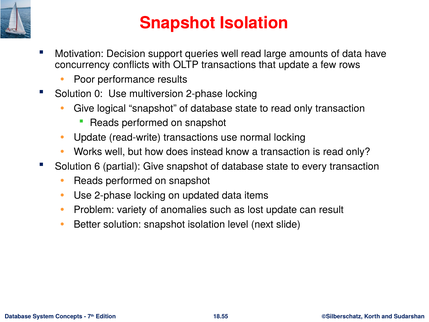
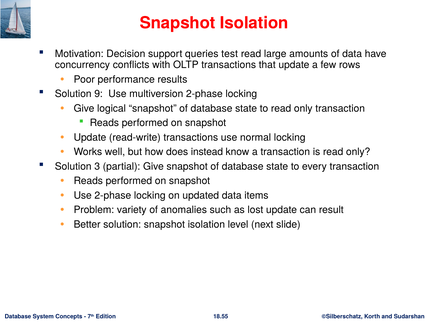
queries well: well -> test
0: 0 -> 9
6: 6 -> 3
